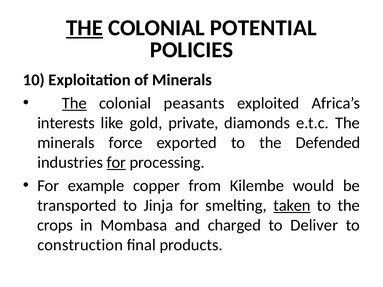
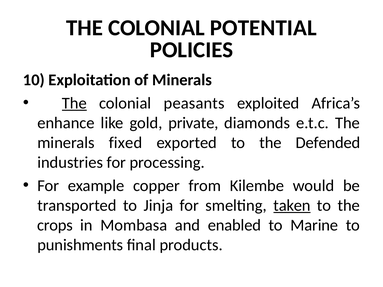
THE at (85, 28) underline: present -> none
interests: interests -> enhance
force: force -> fixed
for at (116, 163) underline: present -> none
charged: charged -> enabled
Deliver: Deliver -> Marine
construction: construction -> punishments
